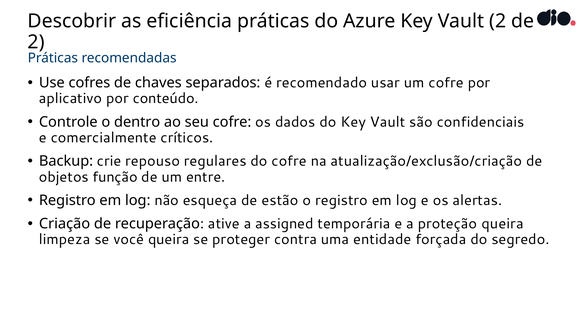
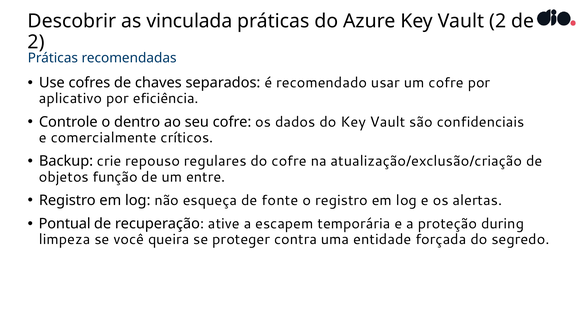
eficiência: eficiência -> vinculada
conteúdo: conteúdo -> eficiência
estão: estão -> fonte
Criação: Criação -> Pontual
assigned: assigned -> escapem
proteção queira: queira -> during
